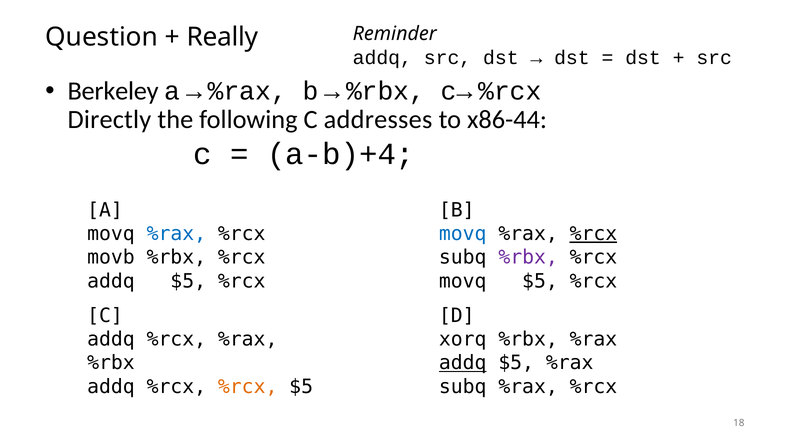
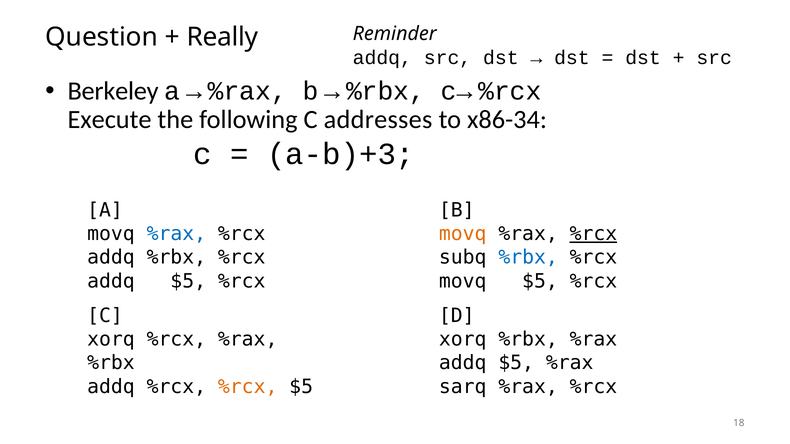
Directly: Directly -> Execute
x86-44: x86-44 -> x86-34
a-b)+4: a-b)+4 -> a-b)+3
movq at (463, 234) colour: blue -> orange
movb at (111, 258): movb -> addq
%rbx at (528, 258) colour: purple -> blue
addq at (111, 340): addq -> xorq
addq at (463, 363) underline: present -> none
subq at (463, 387): subq -> sarq
